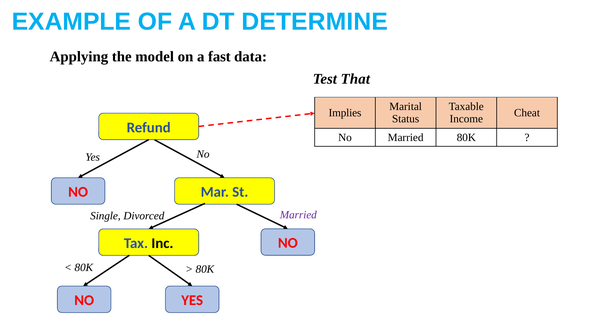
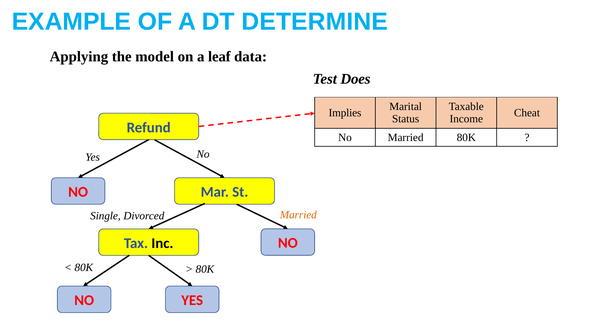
fast: fast -> leaf
That: That -> Does
Married at (298, 215) colour: purple -> orange
